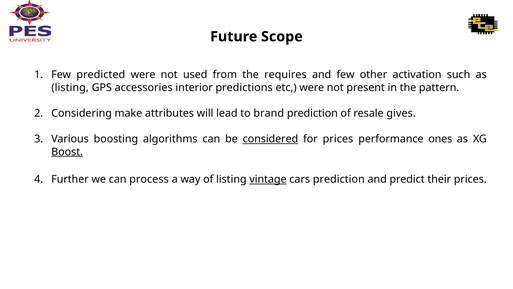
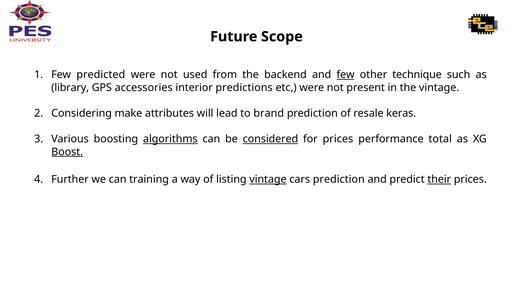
requires: requires -> backend
few at (346, 75) underline: none -> present
activation: activation -> technique
listing at (70, 88): listing -> library
the pattern: pattern -> vintage
gives: gives -> keras
algorithms underline: none -> present
ones: ones -> total
process: process -> training
their underline: none -> present
